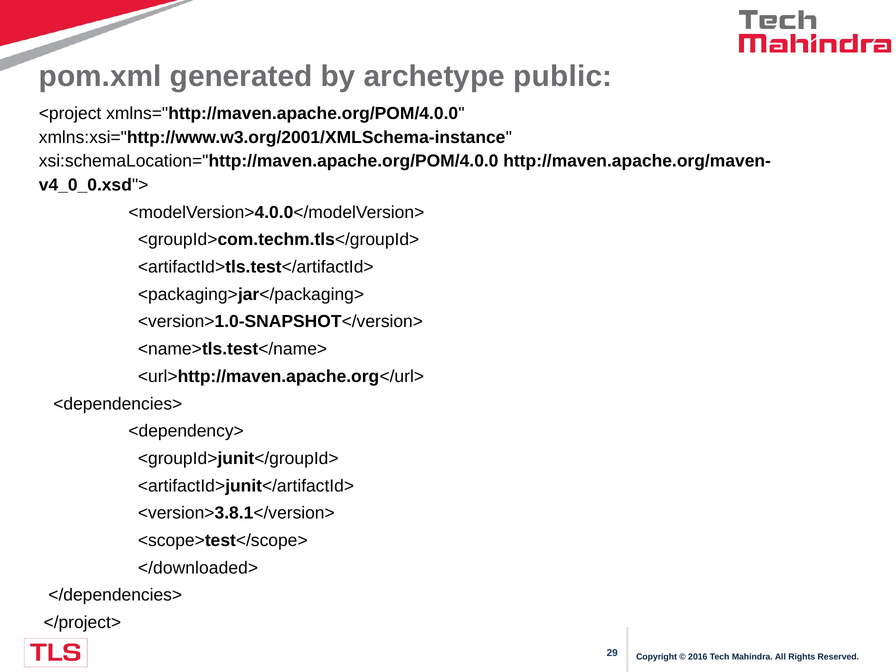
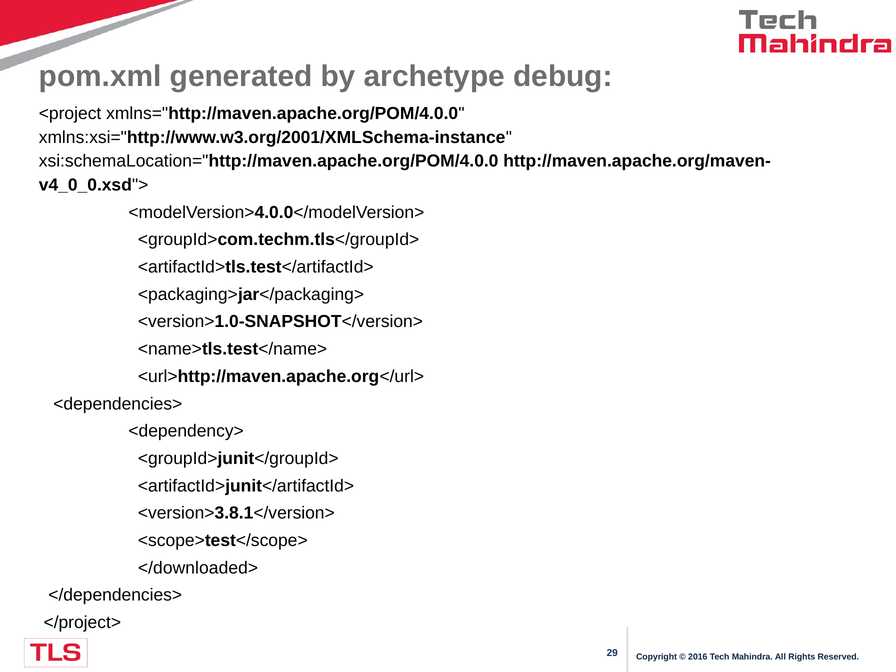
public: public -> debug
